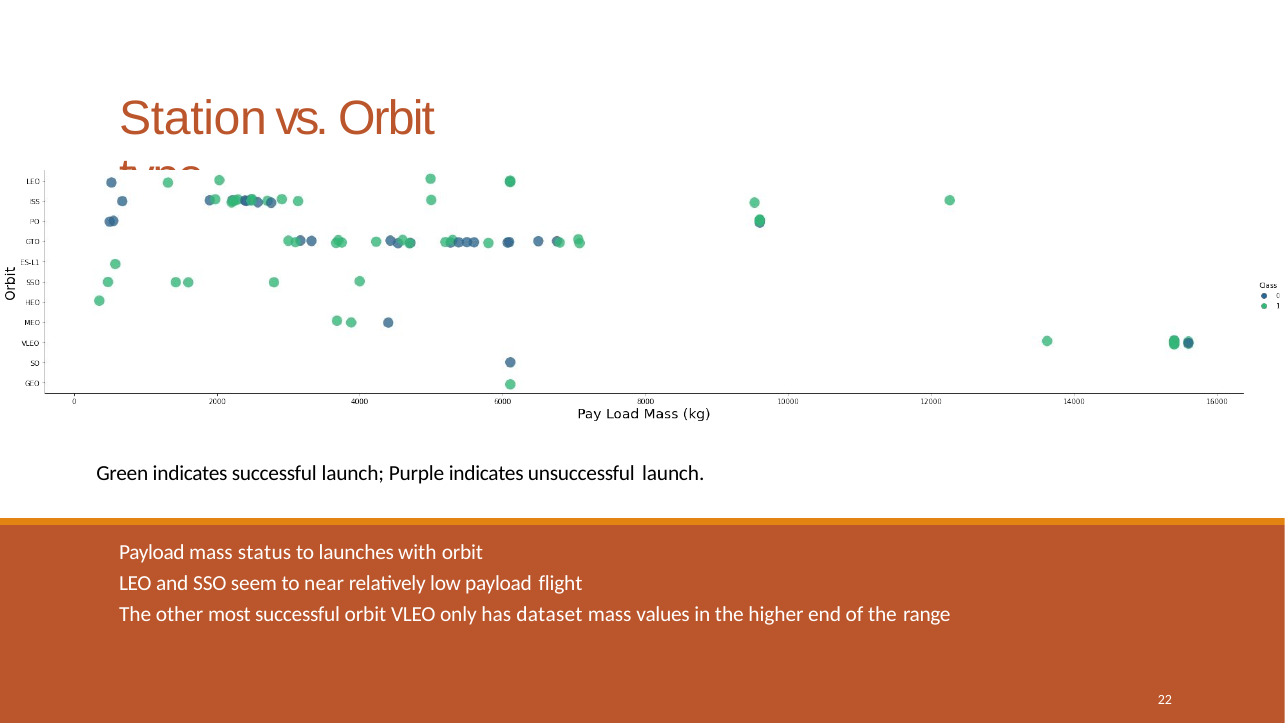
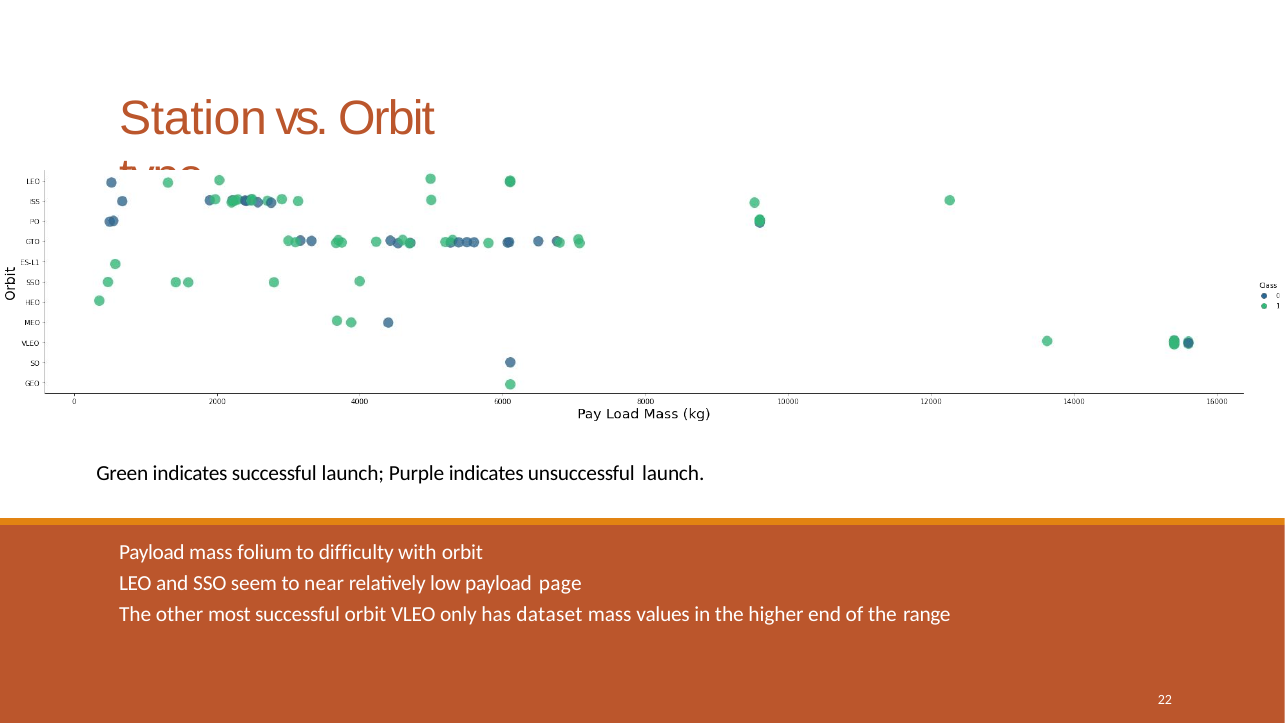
status: status -> folium
launches: launches -> difficulty
flight: flight -> page
